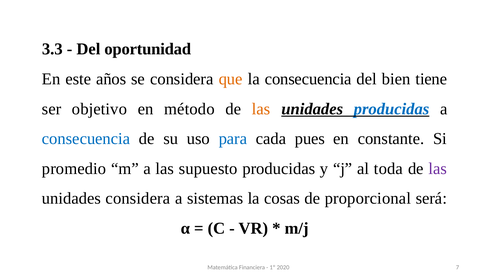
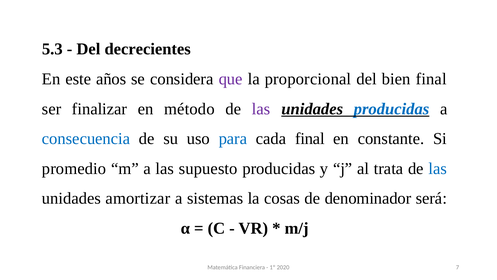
3.3: 3.3 -> 5.3
oportunidad: oportunidad -> decrecientes
que colour: orange -> purple
la consecuencia: consecuencia -> proporcional
bien tiene: tiene -> final
objetivo: objetivo -> finalizar
las at (261, 109) colour: orange -> purple
cada pues: pues -> final
toda: toda -> trata
las at (438, 168) colour: purple -> blue
unidades considera: considera -> amortizar
proporcional: proporcional -> denominador
